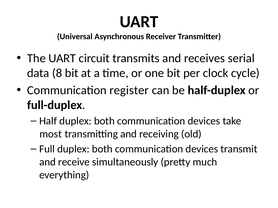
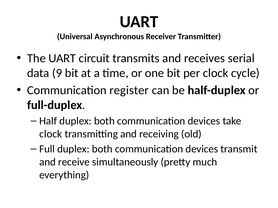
8: 8 -> 9
most at (51, 134): most -> clock
